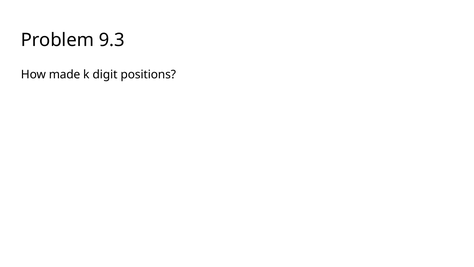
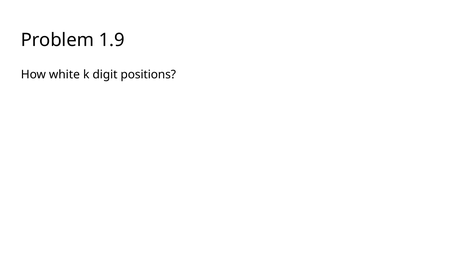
9.3: 9.3 -> 1.9
made: made -> white
